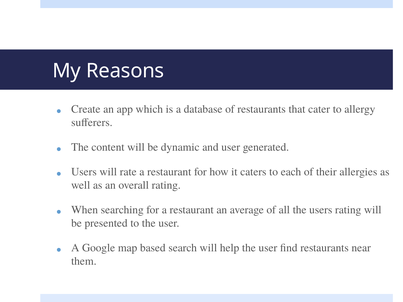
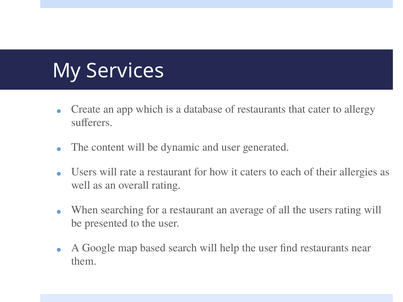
Reasons: Reasons -> Services
